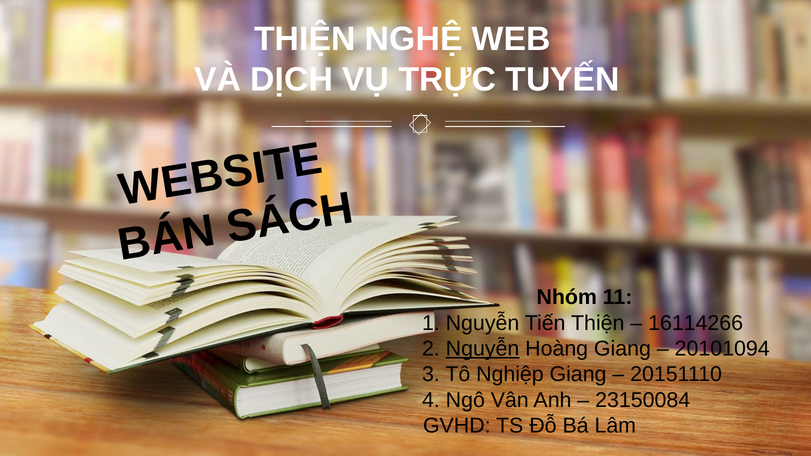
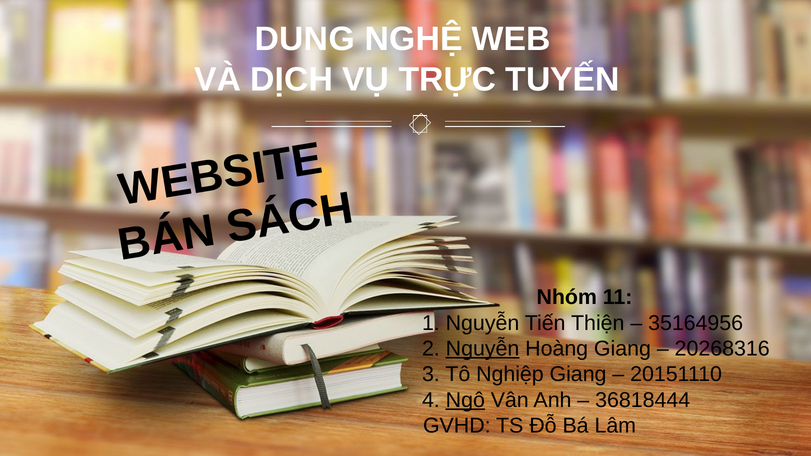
THIỆN at (305, 39): THIỆN -> DUNG
16114266: 16114266 -> 35164956
20101094: 20101094 -> 20268316
Ngô underline: none -> present
23150084: 23150084 -> 36818444
